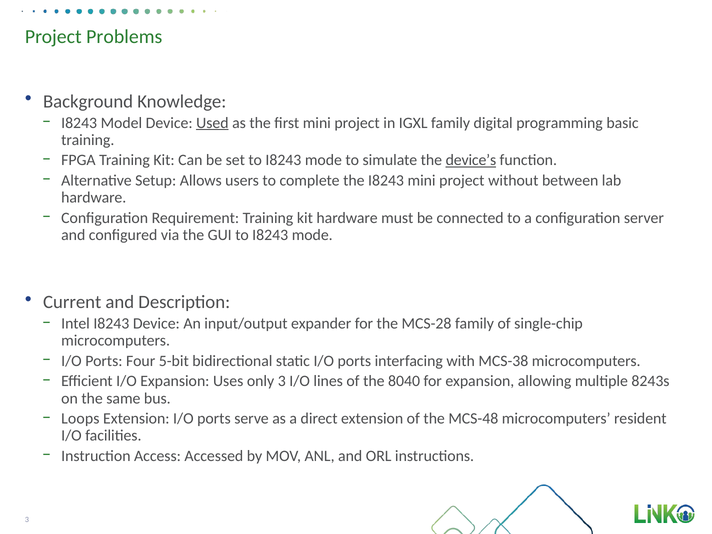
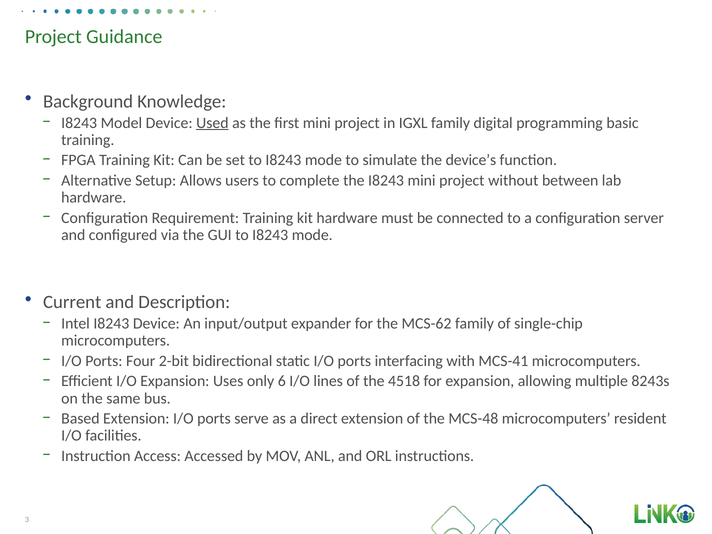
Problems: Problems -> Guidance
device’s underline: present -> none
MCS-28: MCS-28 -> MCS-62
5-bit: 5-bit -> 2-bit
MCS-38: MCS-38 -> MCS-41
only 3: 3 -> 6
8040: 8040 -> 4518
Loops: Loops -> Based
